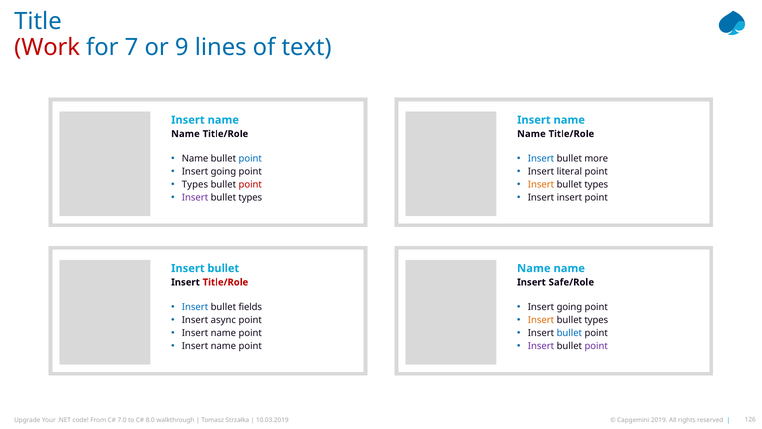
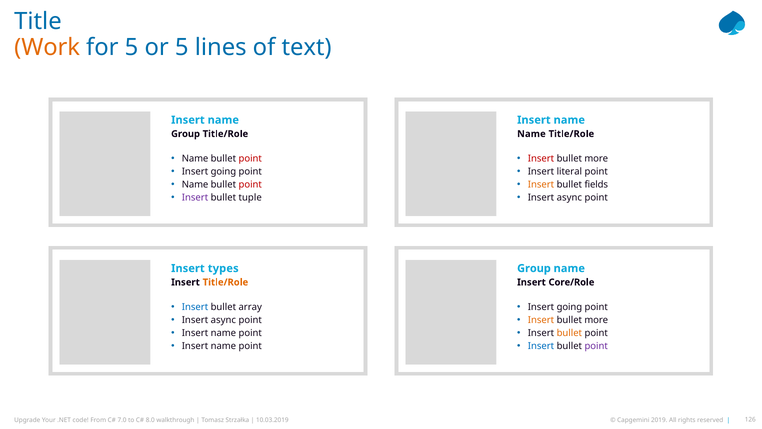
Work colour: red -> orange
for 7: 7 -> 5
or 9: 9 -> 5
Name at (185, 134): Name -> Group
point at (250, 159) colour: blue -> red
Insert at (541, 159) colour: blue -> red
Types at (195, 185): Types -> Name
types at (596, 185): types -> fields
types at (250, 198): types -> tuple
insert at (569, 198): insert -> async
bullet at (223, 268): bullet -> types
Name at (534, 268): Name -> Group
Title/Role at (225, 282) colour: red -> orange
Safe/Role: Safe/Role -> Core/Role
fields: fields -> array
types at (596, 320): types -> more
bullet at (569, 333) colour: blue -> orange
Insert at (541, 346) colour: purple -> blue
